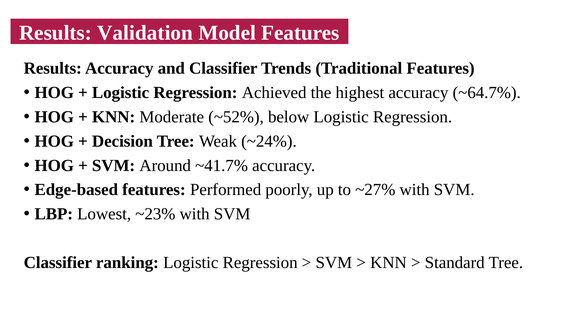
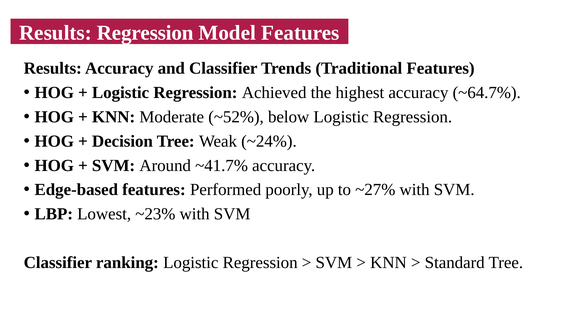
Results Validation: Validation -> Regression
